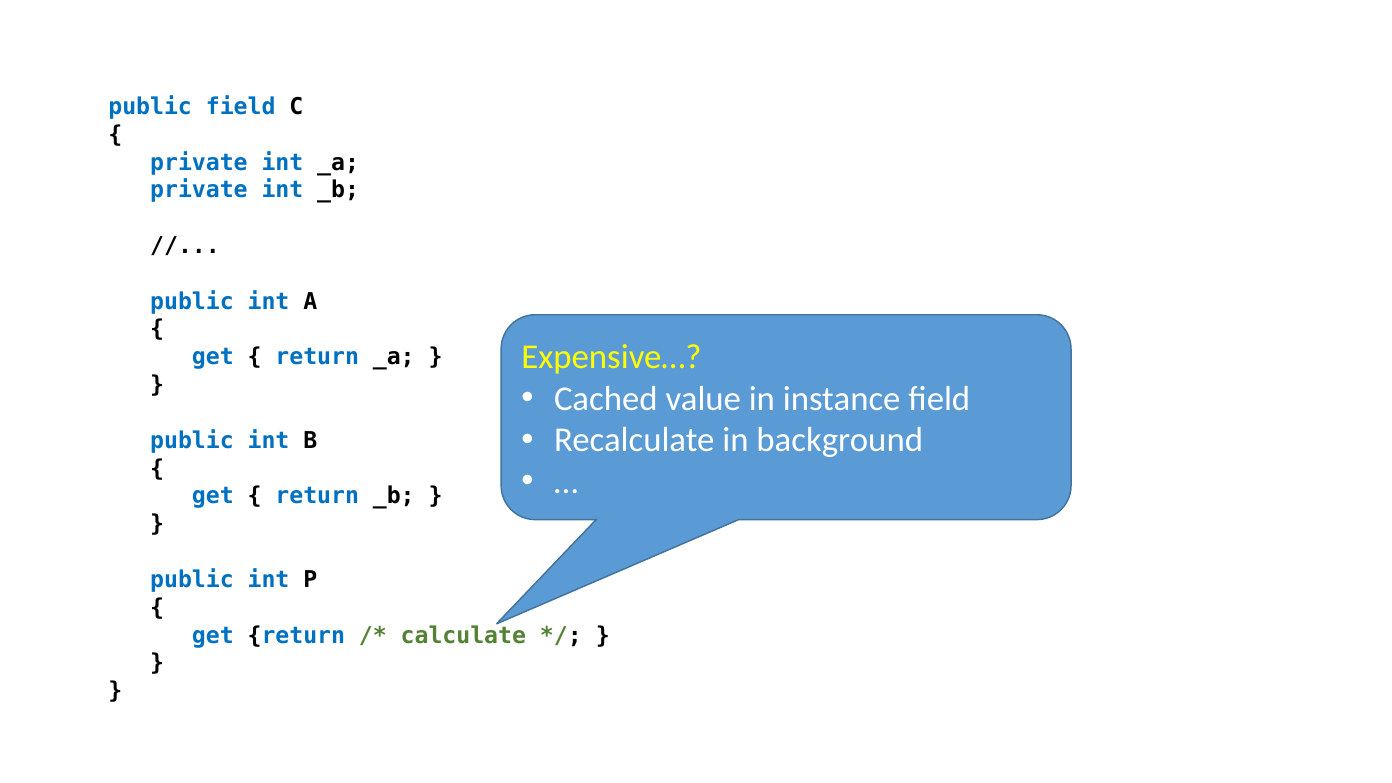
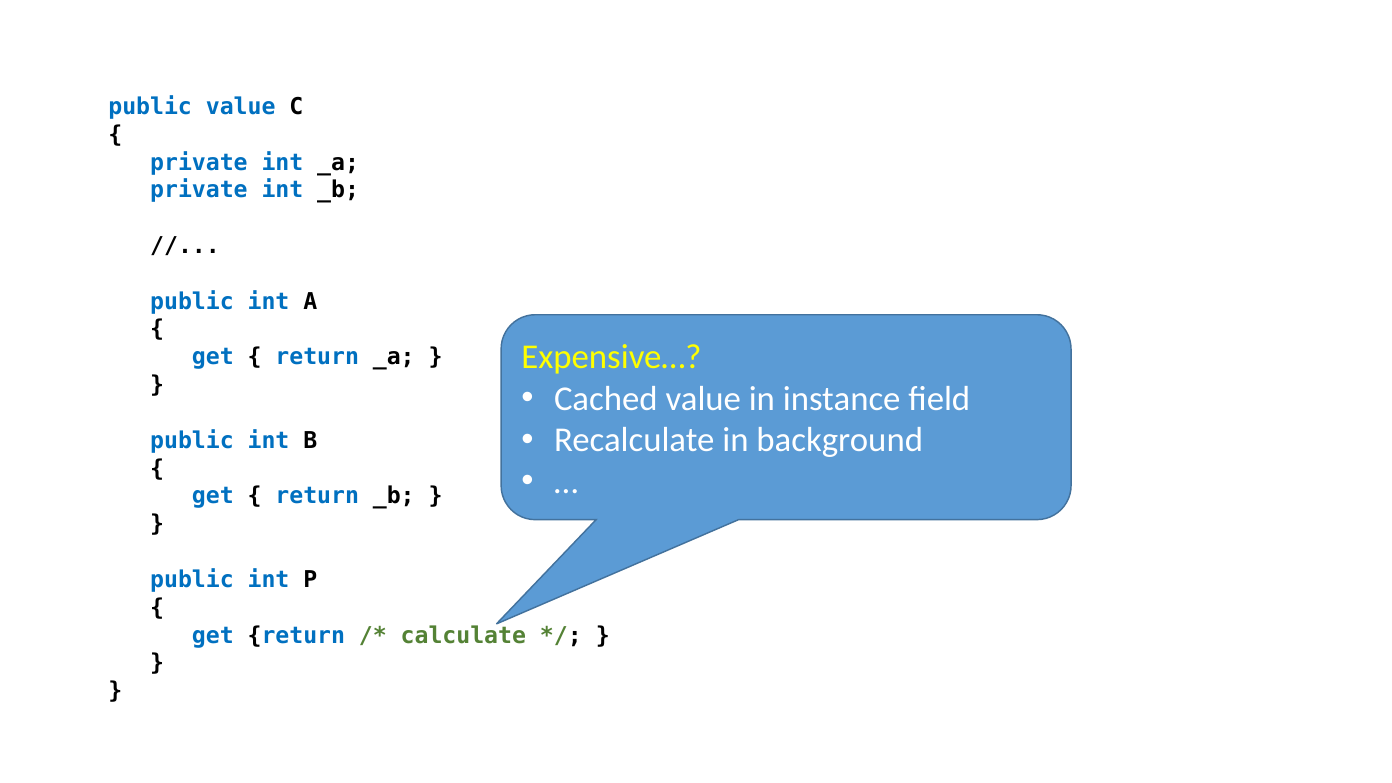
public field: field -> value
